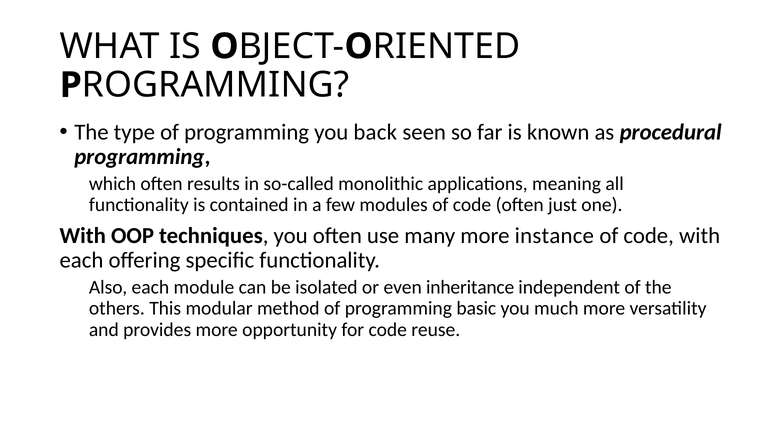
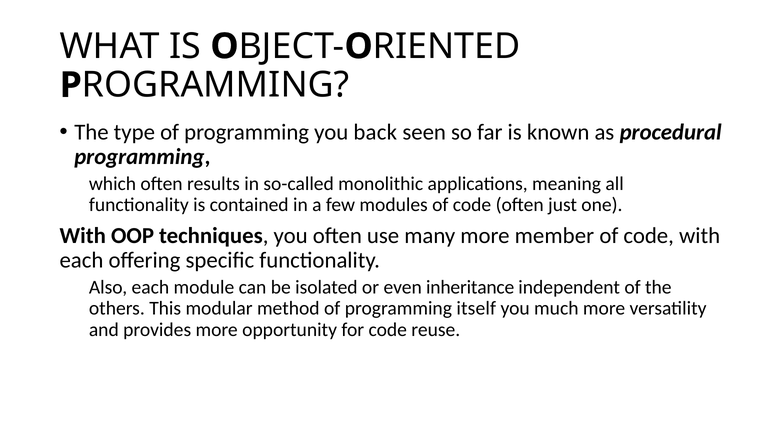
instance: instance -> member
basic: basic -> itself
